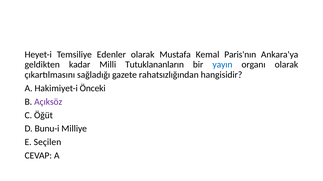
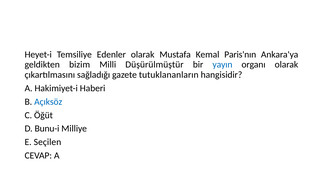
kadar: kadar -> bizim
Tutuklananların: Tutuklananların -> Düşürülmüştür
rahatsızlığından: rahatsızlığından -> tutuklananların
Önceki: Önceki -> Haberi
Açıksöz colour: purple -> blue
